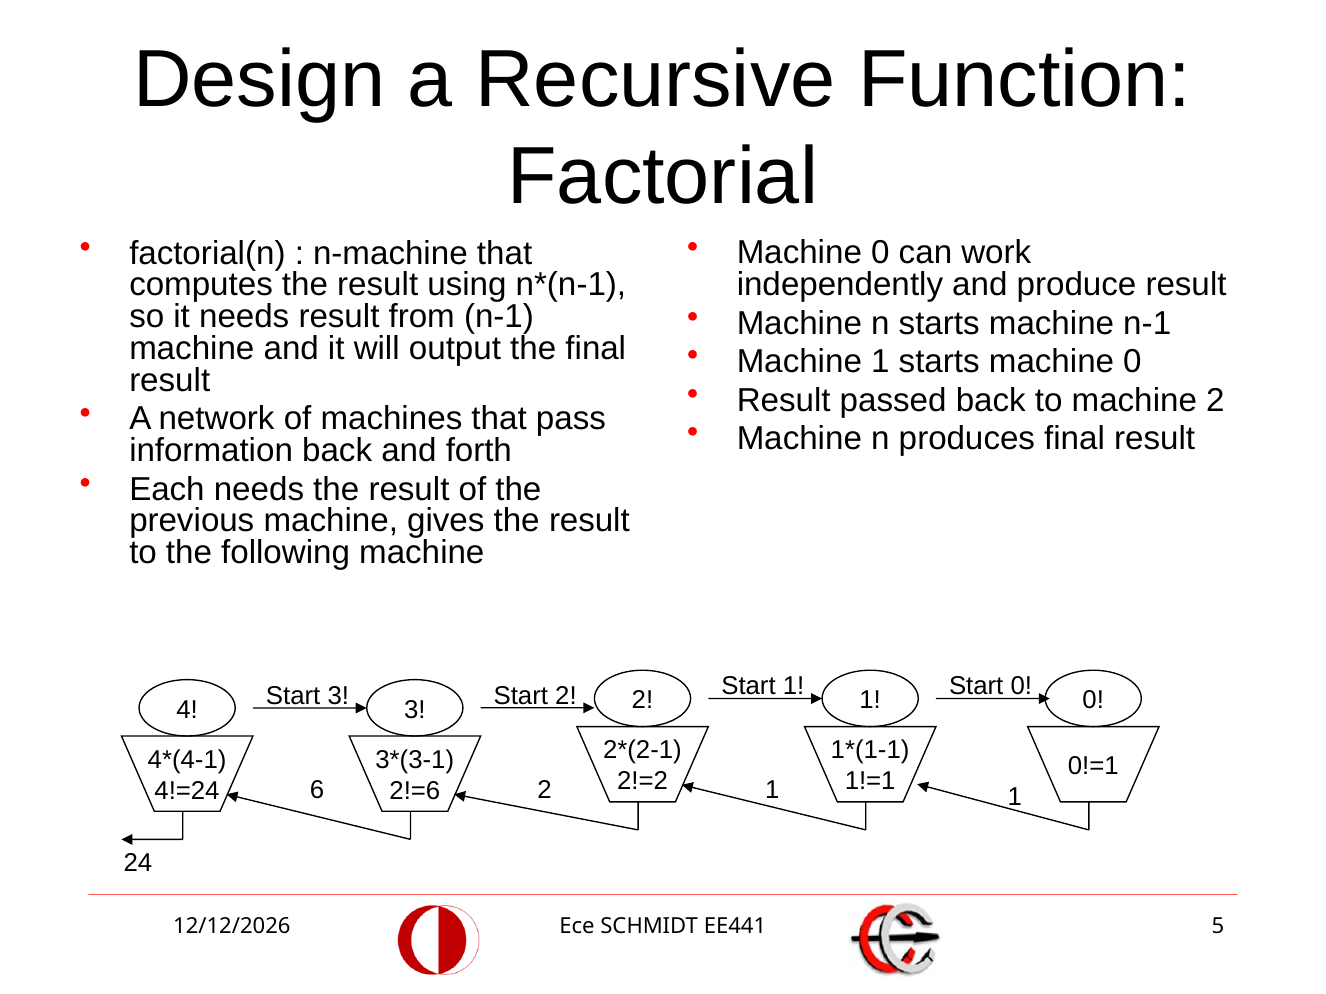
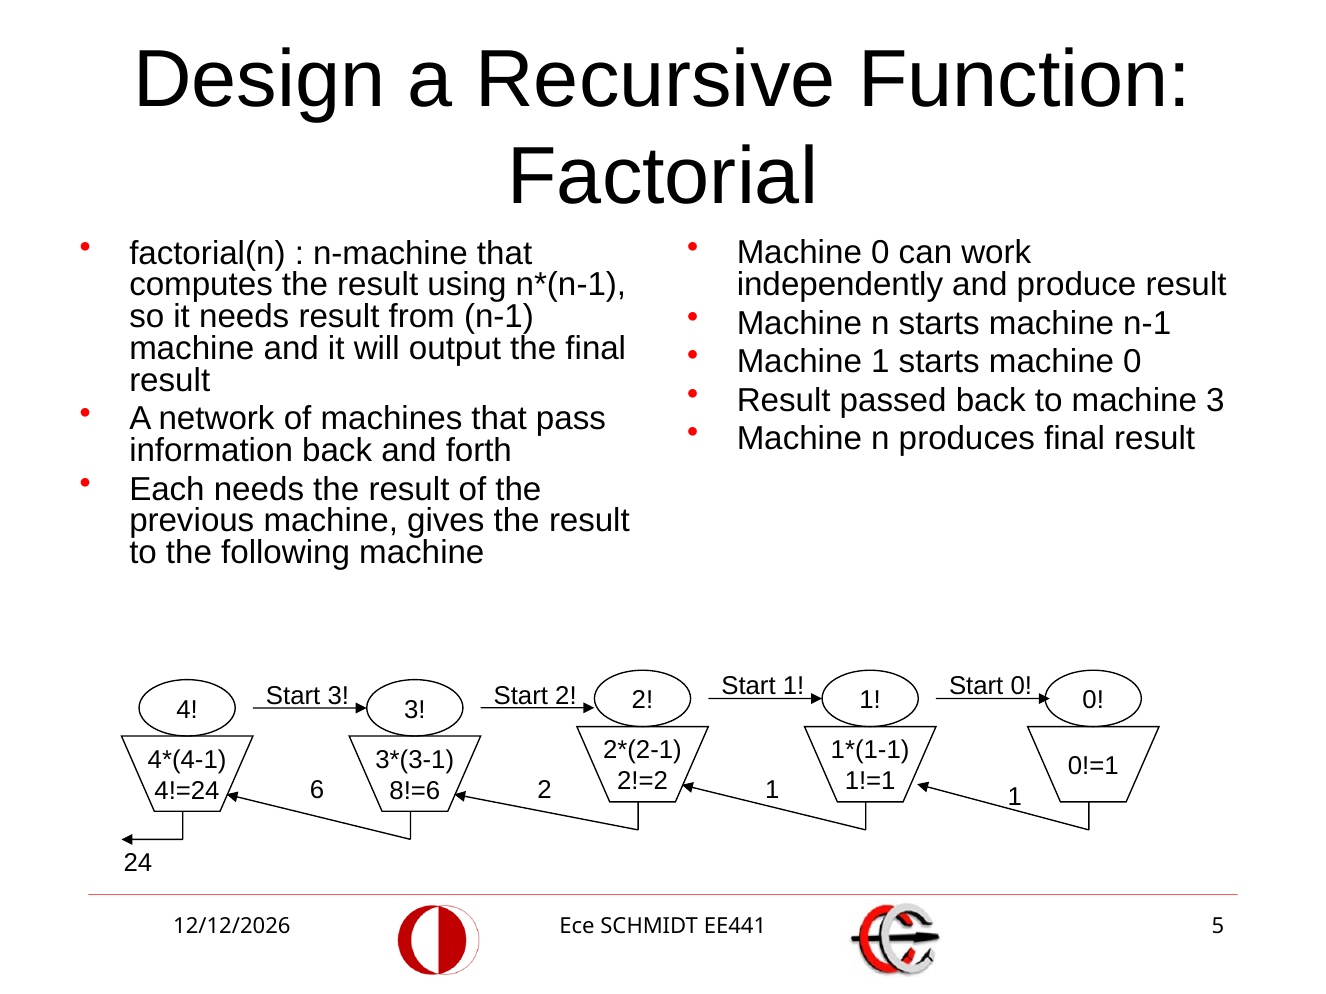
machine 2: 2 -> 3
2!=6: 2!=6 -> 8!=6
